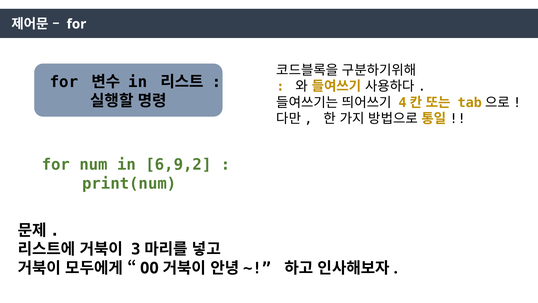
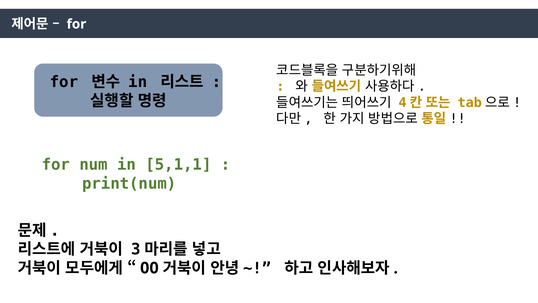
6,9,2: 6,9,2 -> 5,1,1
